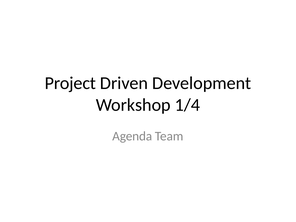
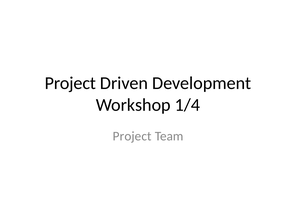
Agenda at (132, 136): Agenda -> Project
